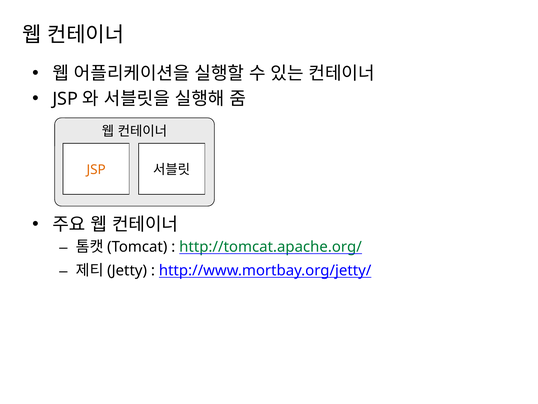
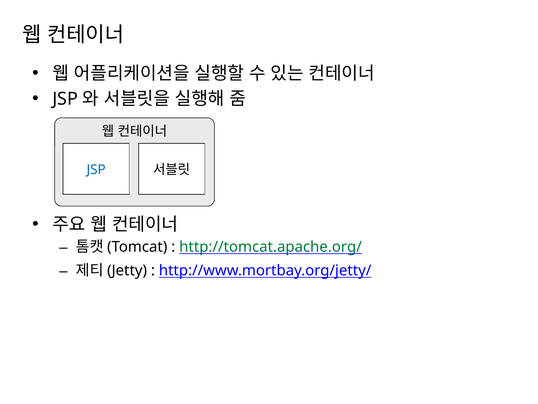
JSP at (96, 170) colour: orange -> blue
